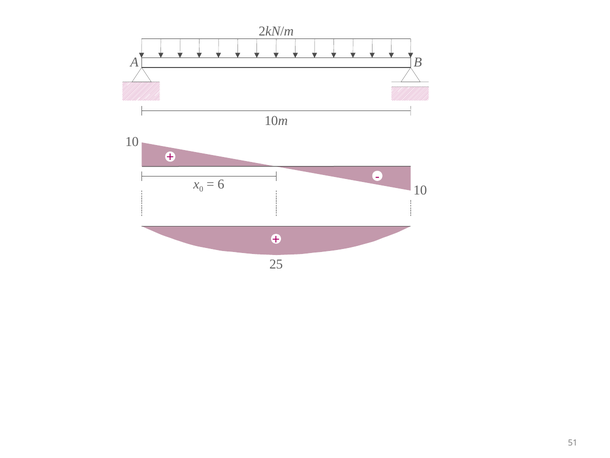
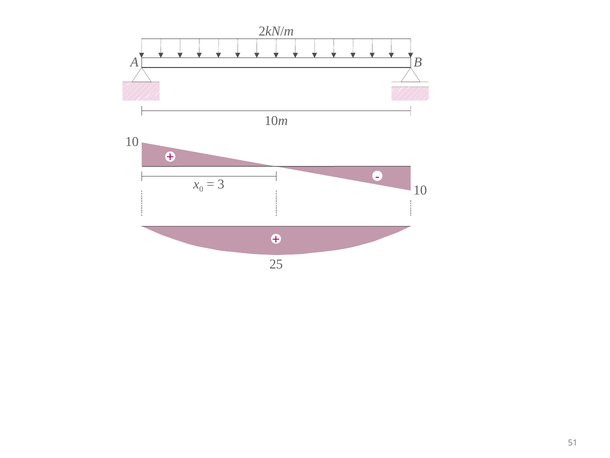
6: 6 -> 3
